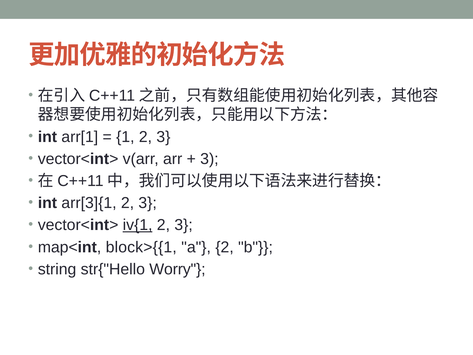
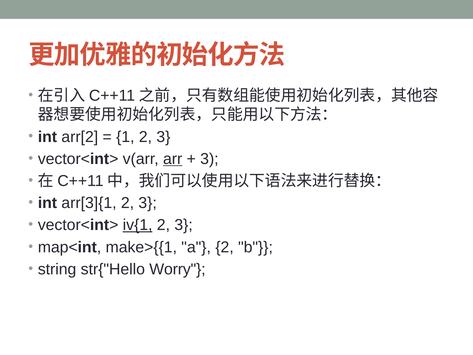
arr[1: arr[1 -> arr[2
arr underline: none -> present
block>{{1: block>{{1 -> make>{{1
